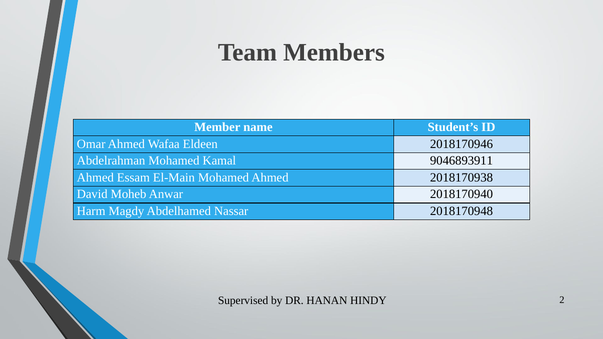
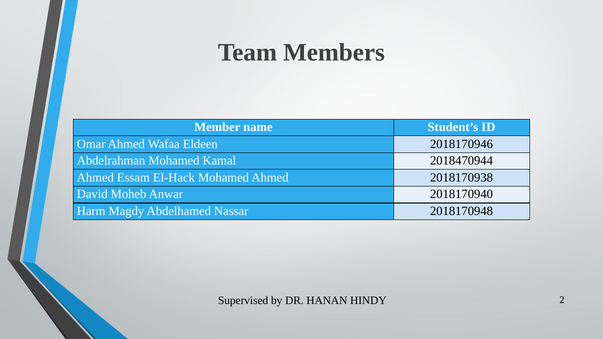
9046893911: 9046893911 -> 2018470944
El-Main: El-Main -> El-Hack
